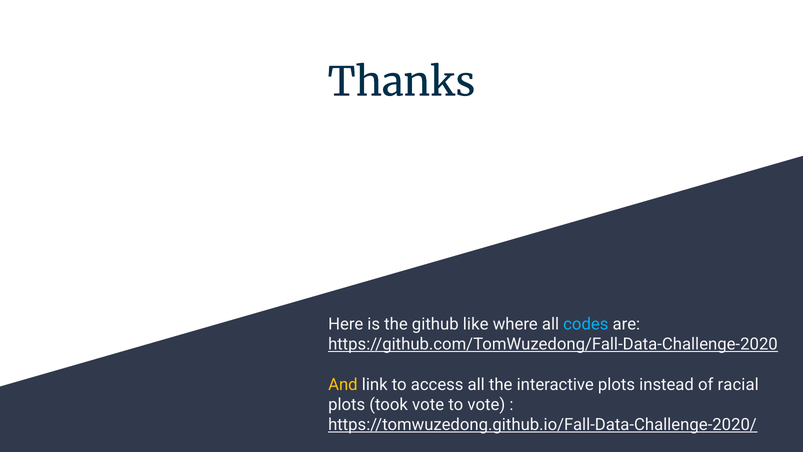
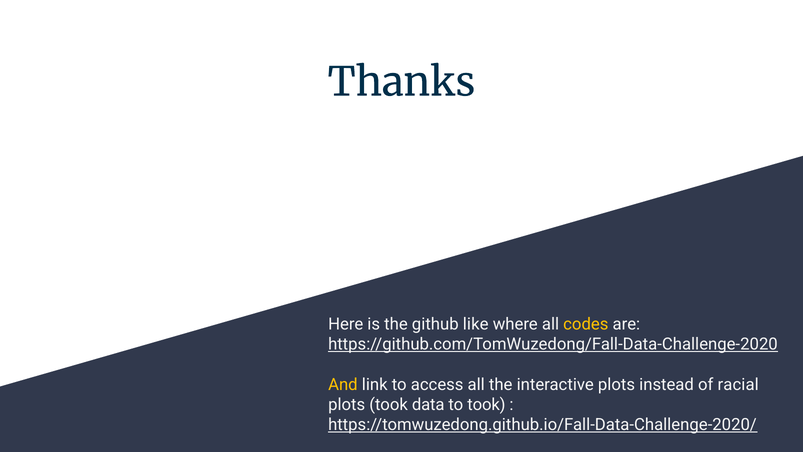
codes colour: light blue -> yellow
took vote: vote -> data
to vote: vote -> took
